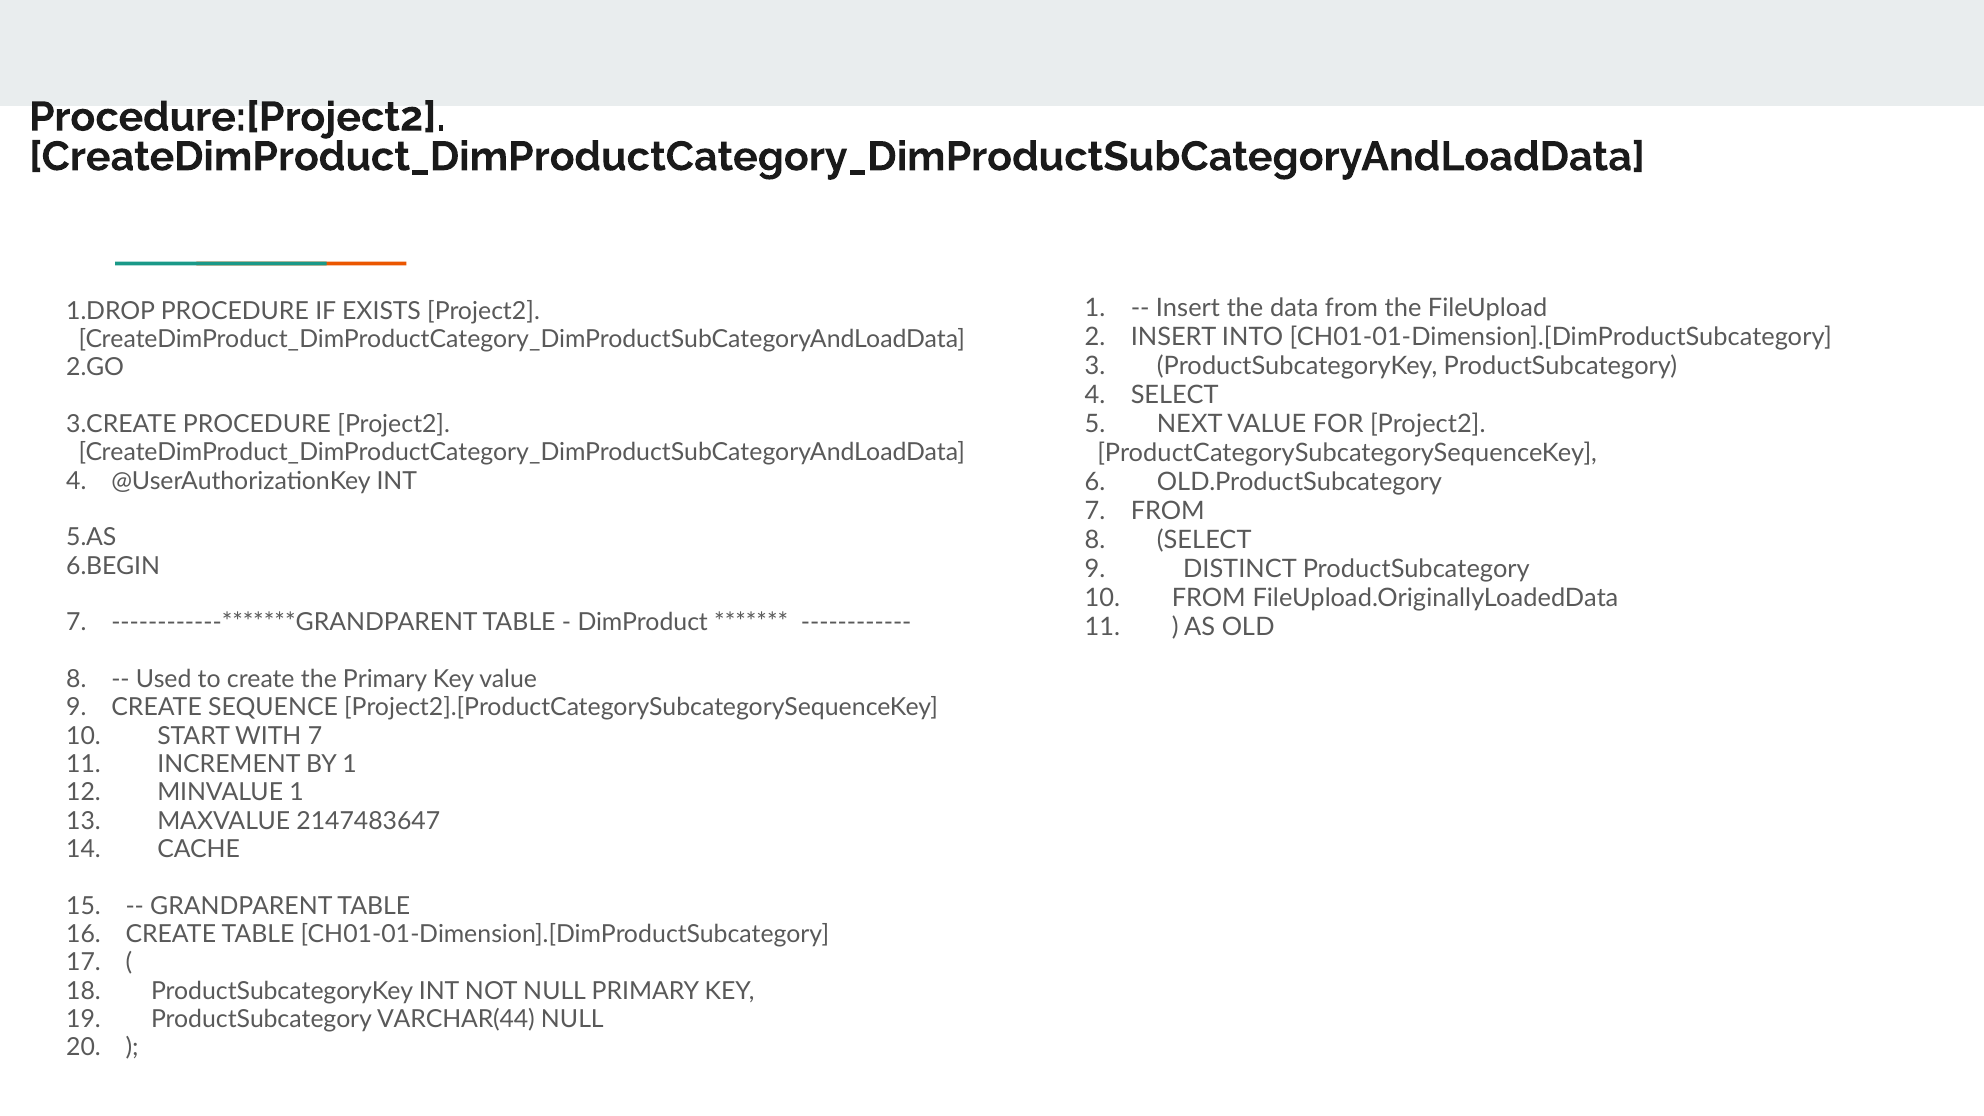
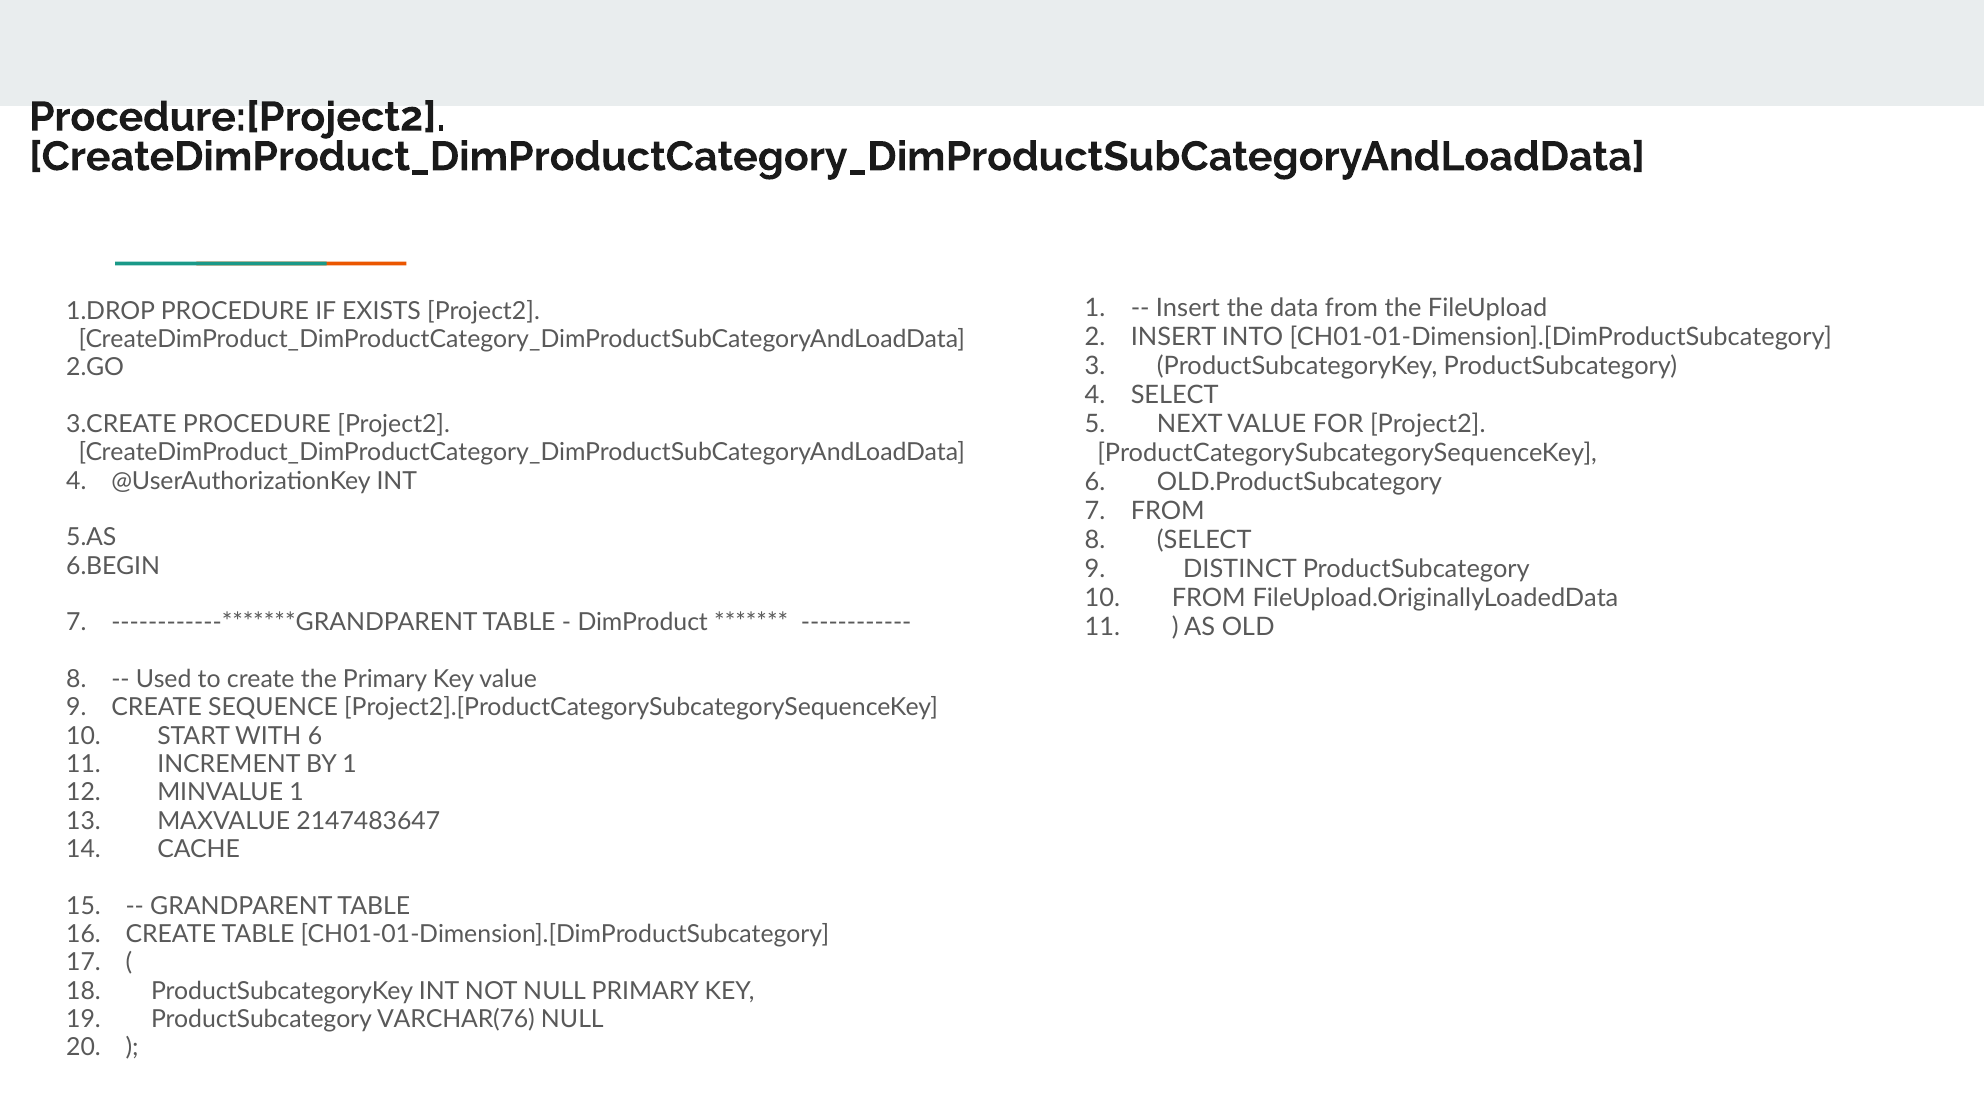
WITH 7: 7 -> 6
VARCHAR(44: VARCHAR(44 -> VARCHAR(76
